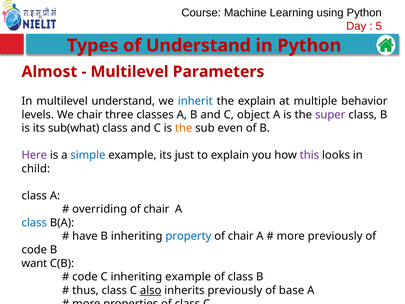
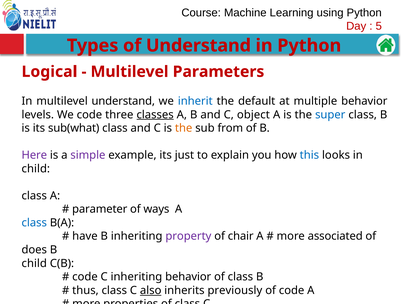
Almost: Almost -> Logical
the explain: explain -> default
We chair: chair -> code
classes underline: none -> present
super colour: purple -> blue
even: even -> from
simple colour: blue -> purple
this colour: purple -> blue
overriding: overriding -> parameter
chair at (156, 209): chair -> ways
property colour: blue -> purple
more previously: previously -> associated
code at (34, 250): code -> does
want at (34, 263): want -> child
inheriting example: example -> behavior
of base: base -> code
